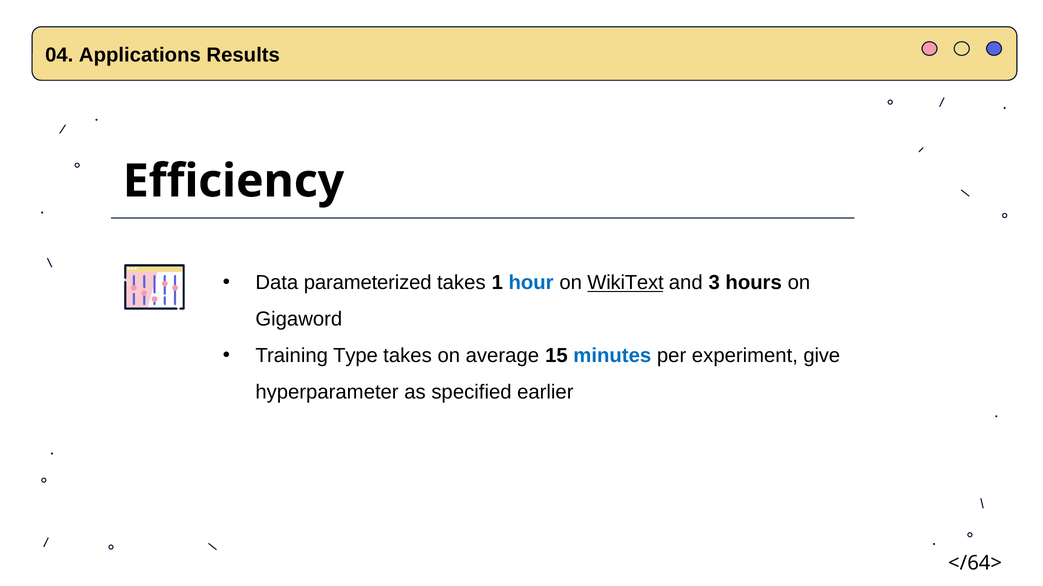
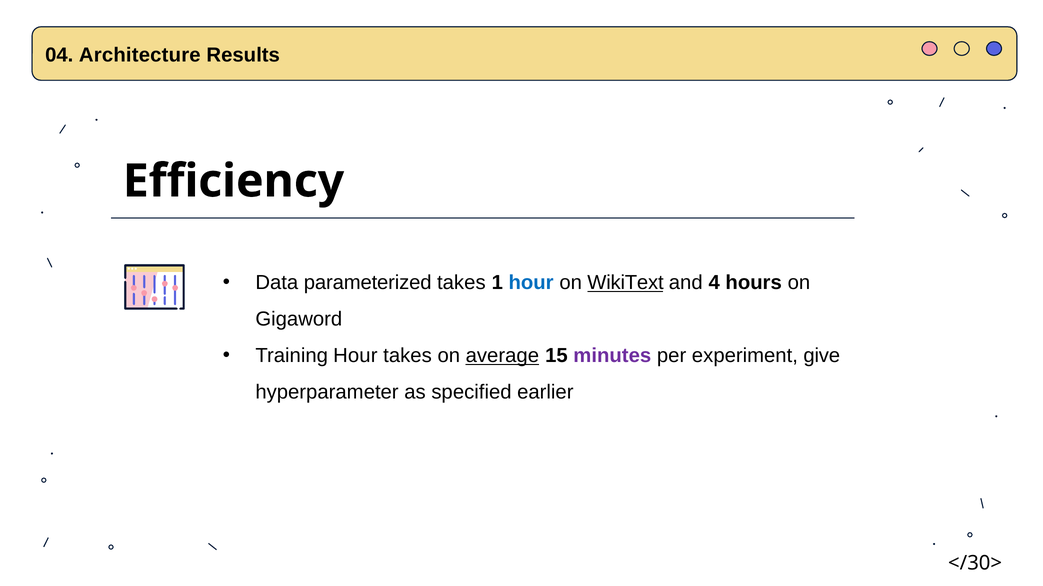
Applications: Applications -> Architecture
3: 3 -> 4
Training Type: Type -> Hour
average underline: none -> present
minutes colour: blue -> purple
</64>: </64> -> </30>
